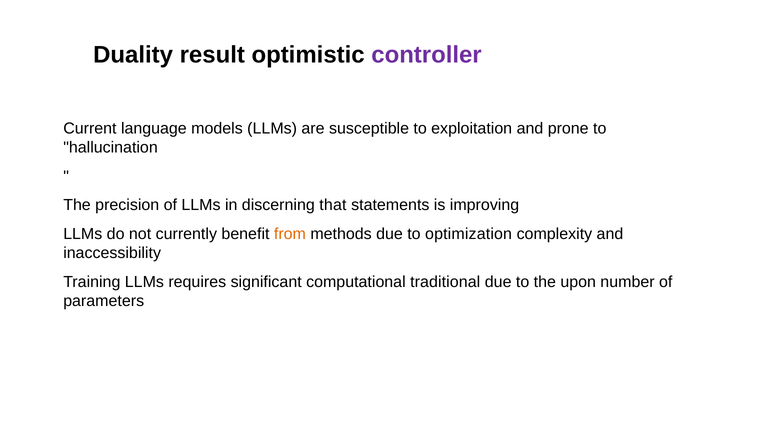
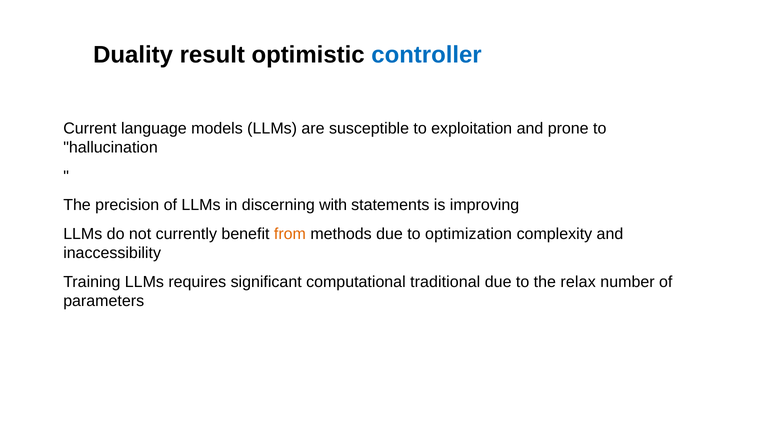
controller colour: purple -> blue
that: that -> with
upon: upon -> relax
